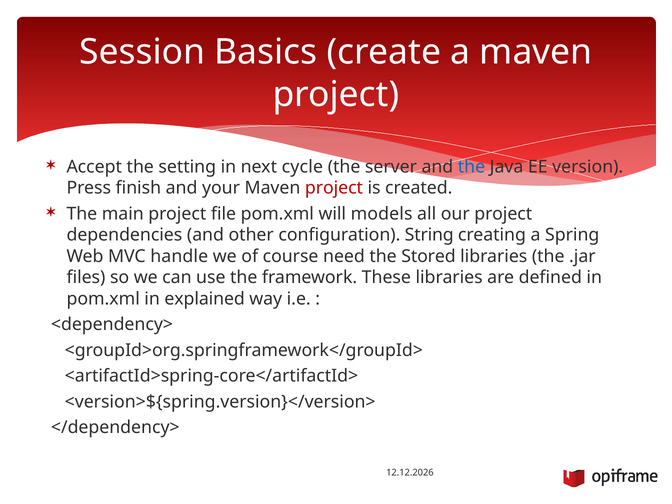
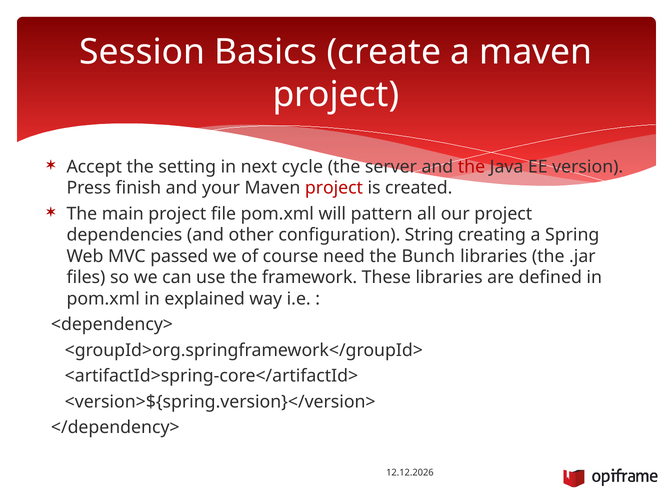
the at (471, 167) colour: blue -> red
models: models -> pattern
handle: handle -> passed
Stored: Stored -> Bunch
